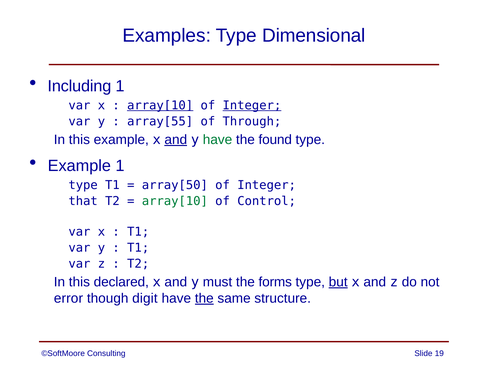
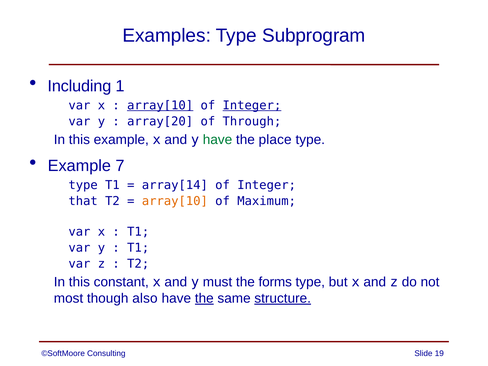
Dimensional: Dimensional -> Subprogram
array[55: array[55 -> array[20
and at (176, 140) underline: present -> none
found: found -> place
Example 1: 1 -> 7
array[50: array[50 -> array[14
array[10 at (175, 201) colour: green -> orange
Control: Control -> Maximum
declared: declared -> constant
but underline: present -> none
error: error -> most
digit: digit -> also
structure underline: none -> present
